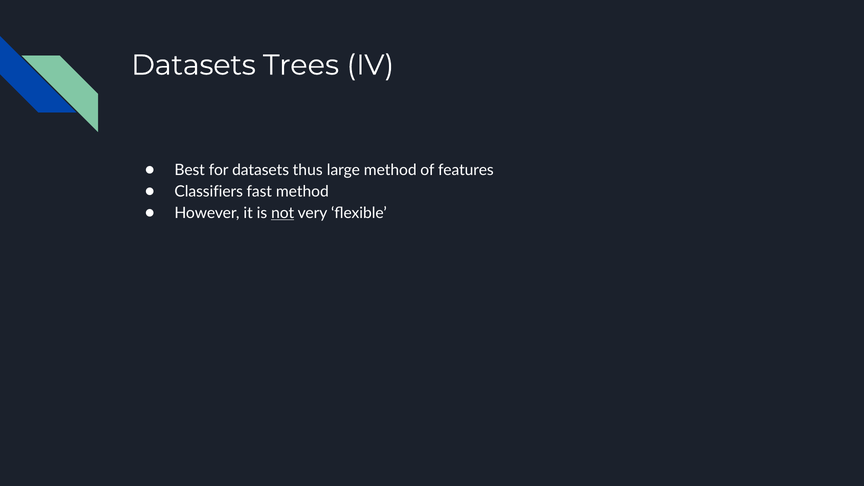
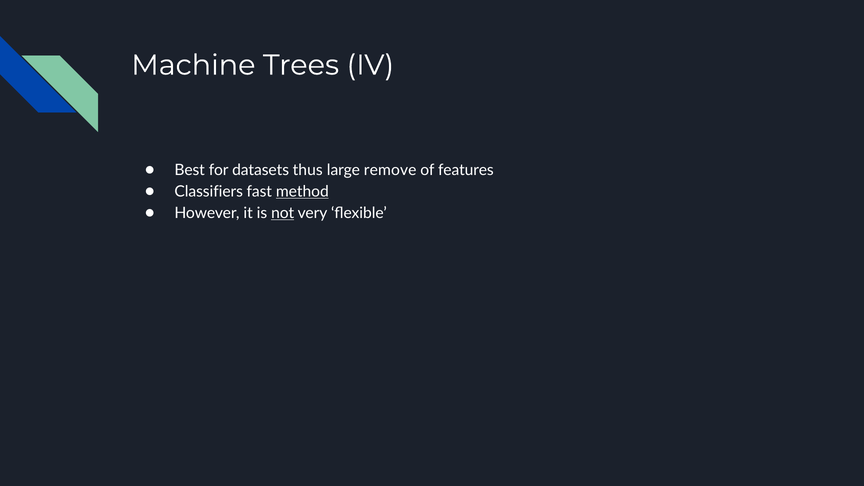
Datasets at (193, 65): Datasets -> Machine
large method: method -> remove
method at (302, 192) underline: none -> present
